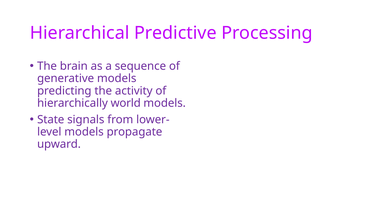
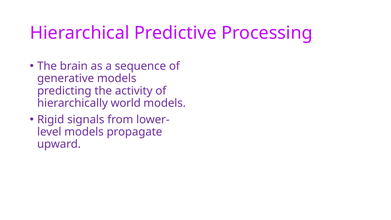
State: State -> Rigid
